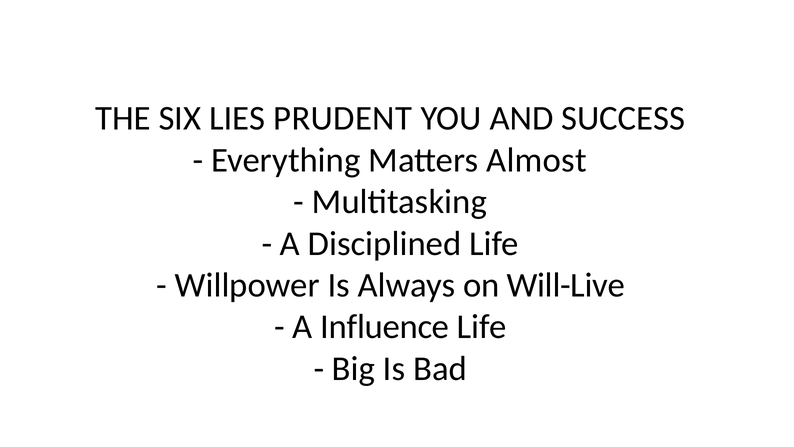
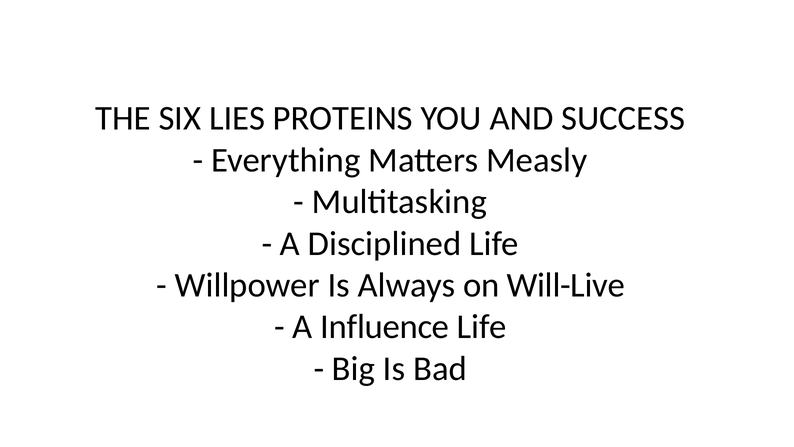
PRUDENT: PRUDENT -> PROTEINS
Almost: Almost -> Measly
